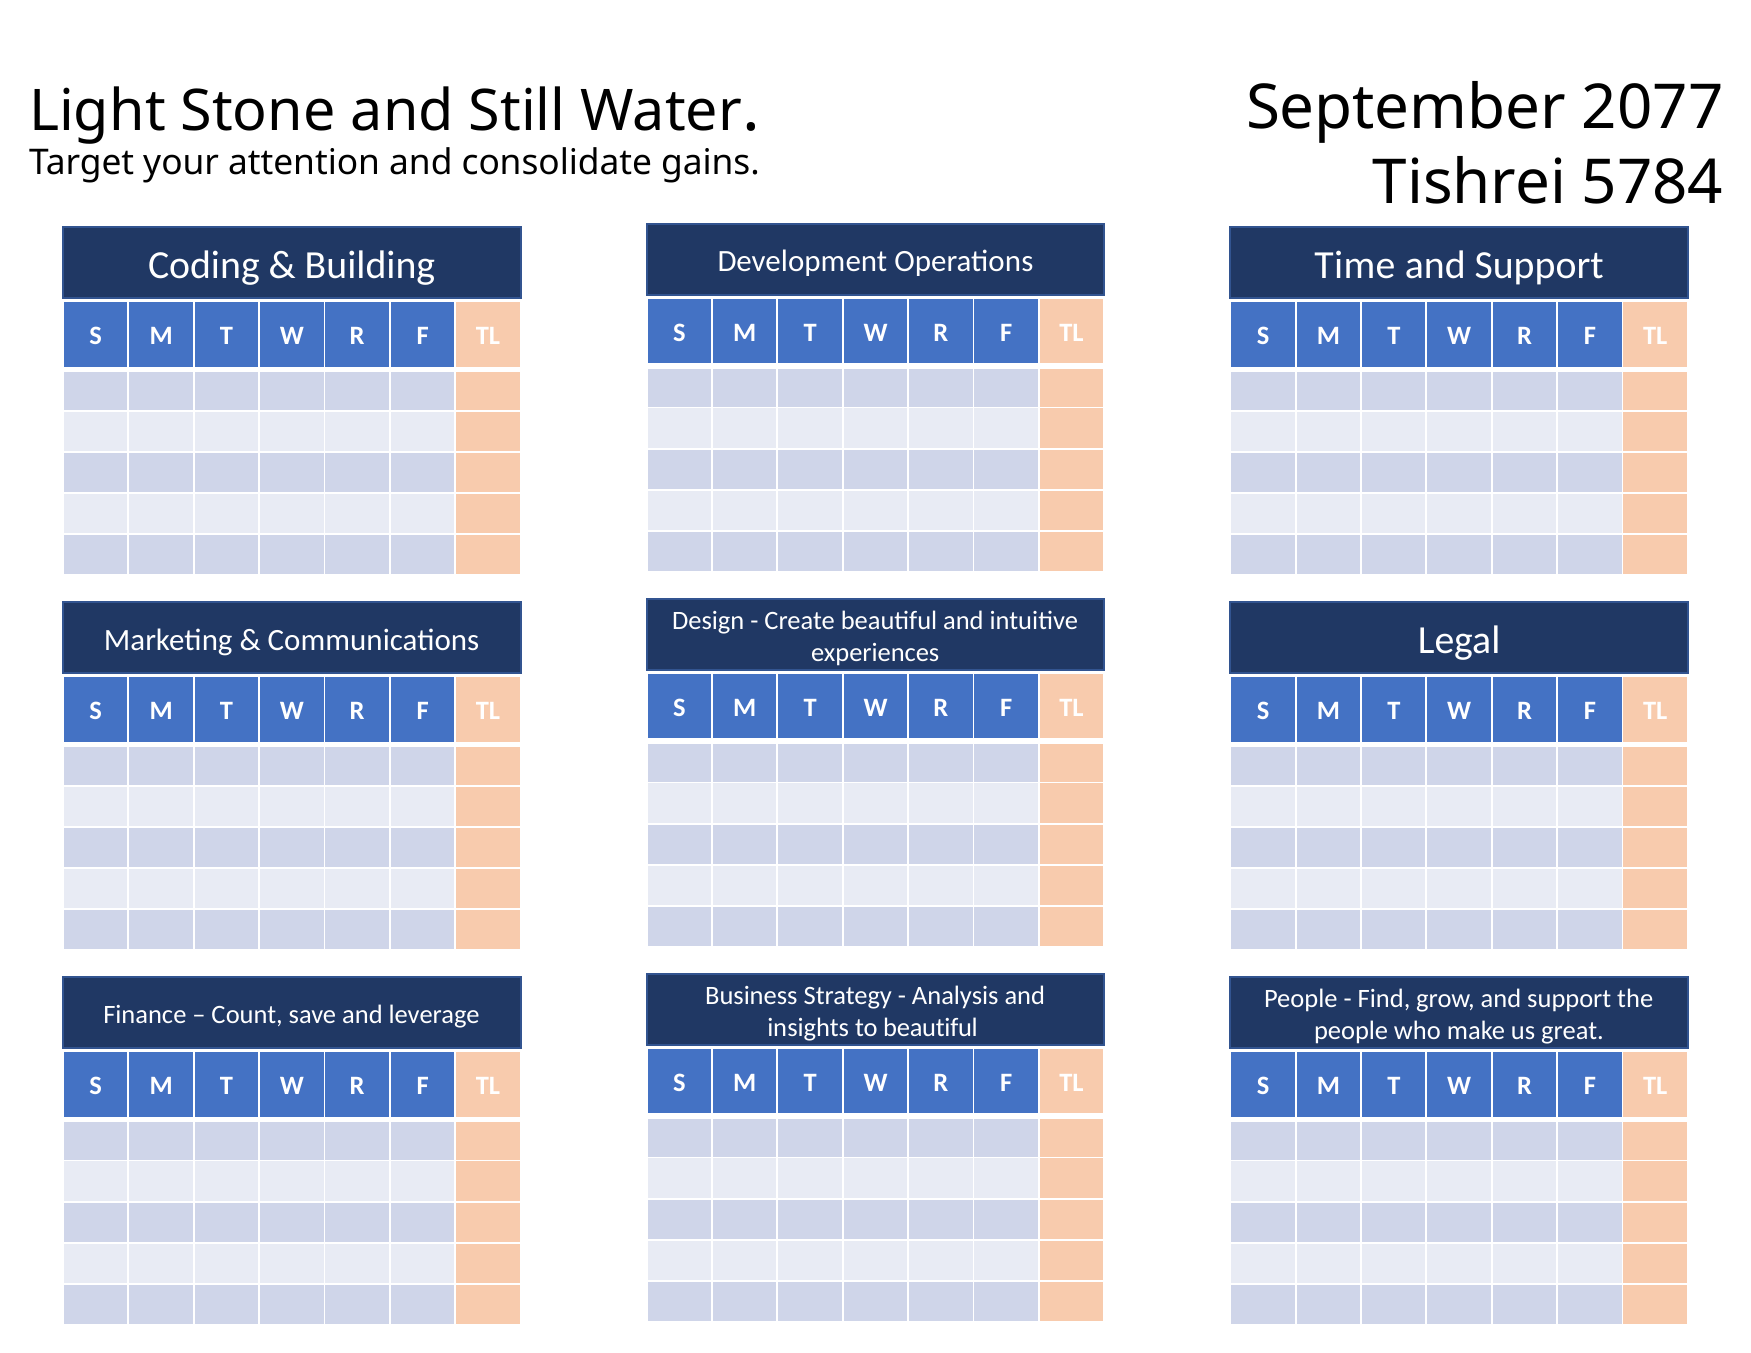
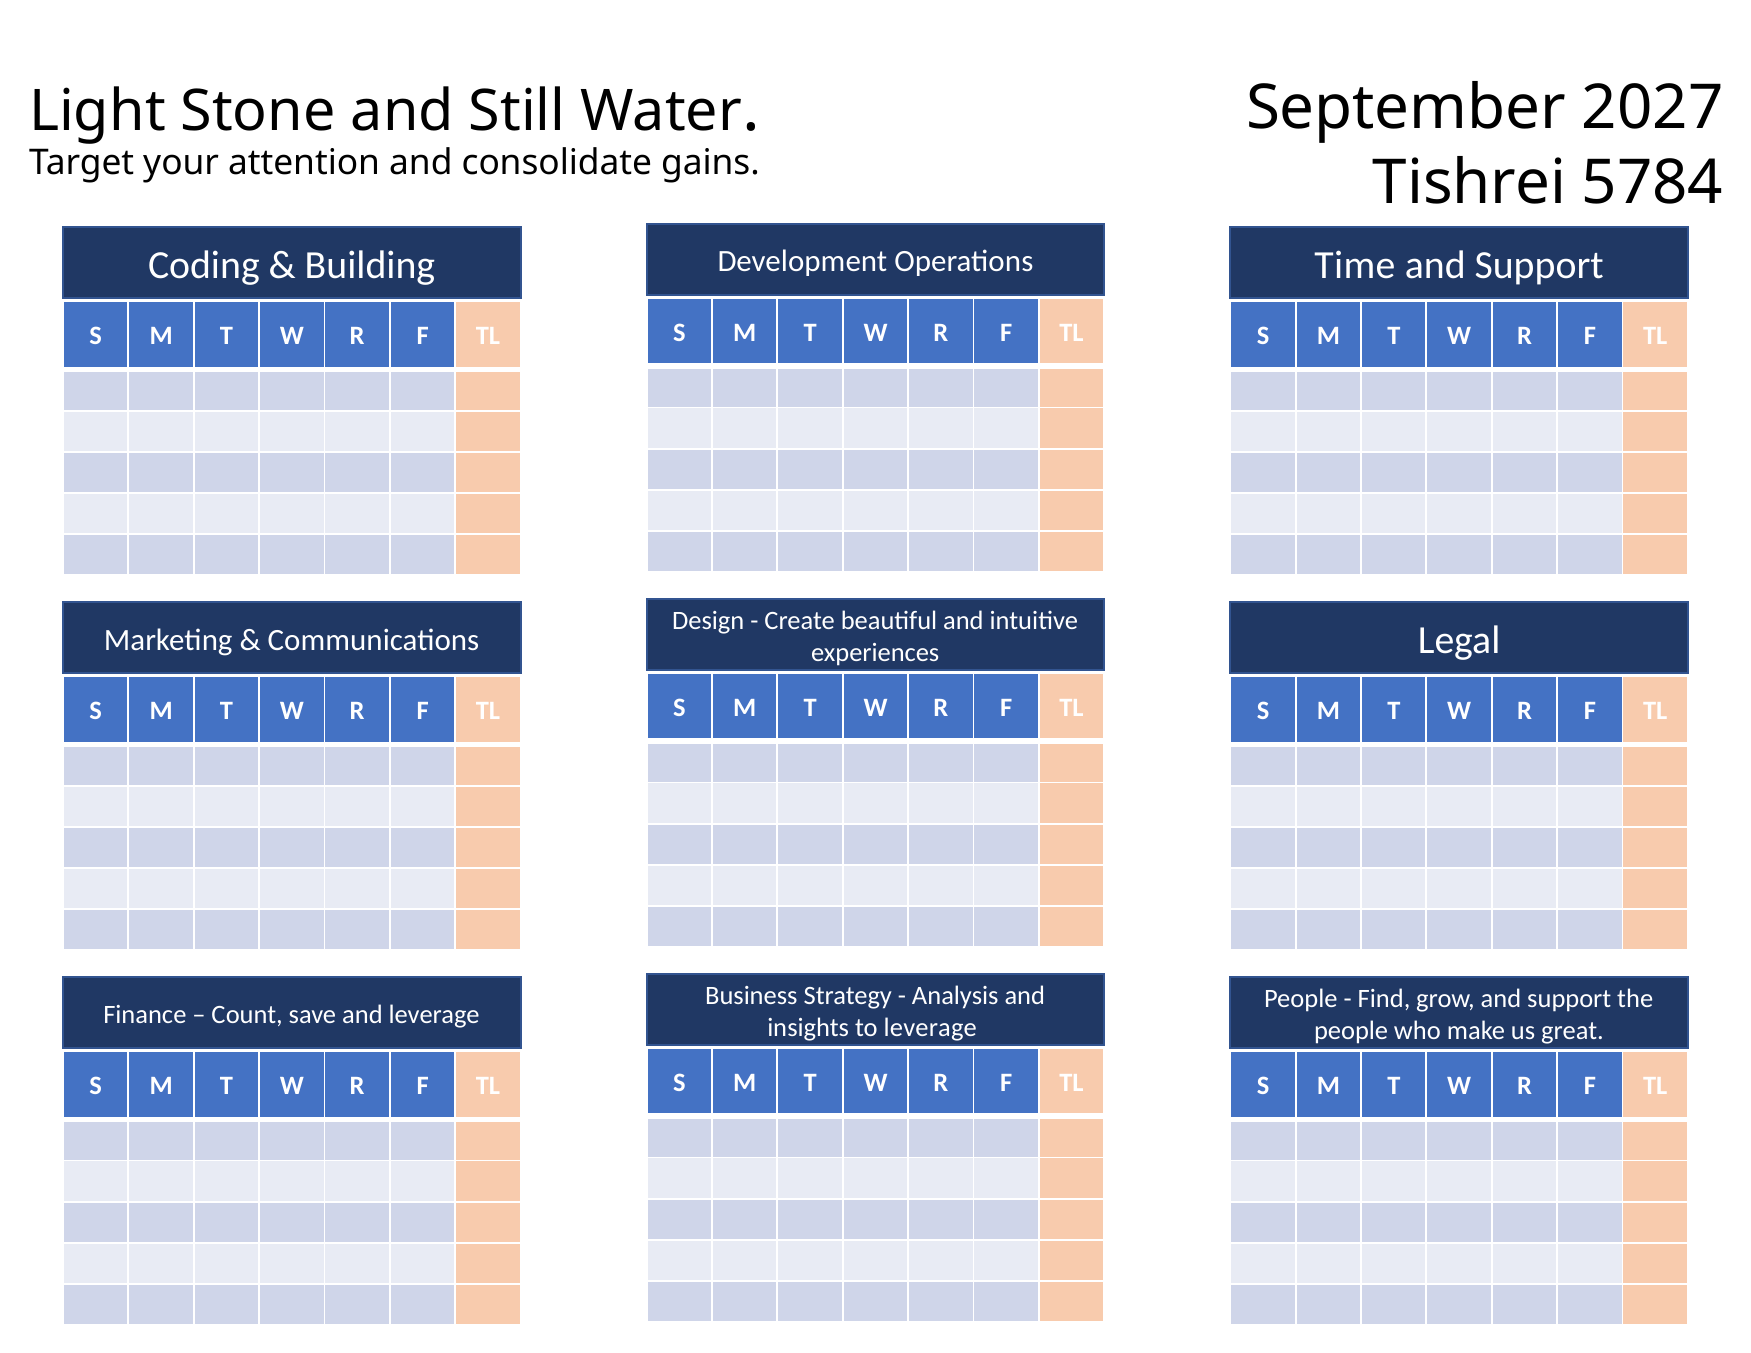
2077: 2077 -> 2027
to beautiful: beautiful -> leverage
